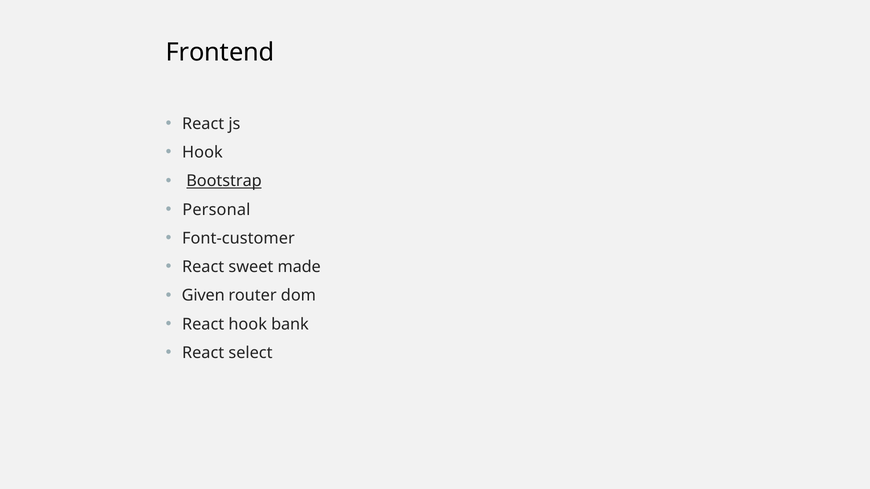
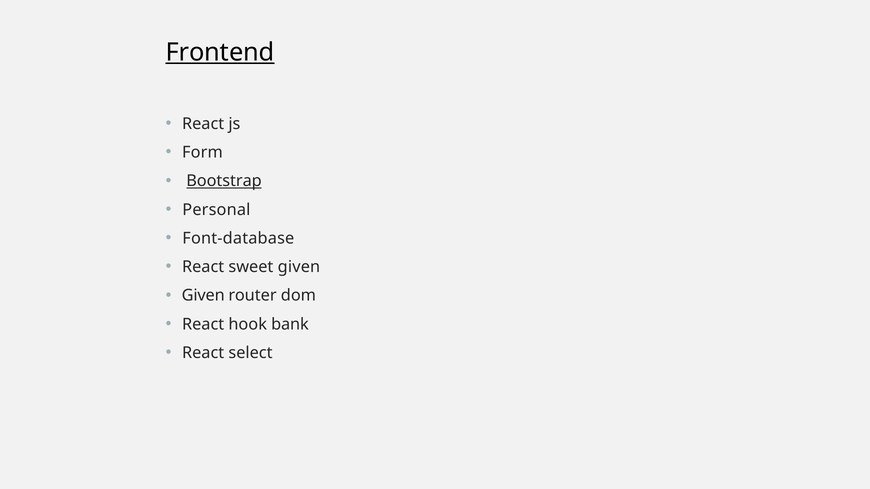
Frontend underline: none -> present
Hook at (202, 153): Hook -> Form
Font-customer: Font-customer -> Font-database
sweet made: made -> given
